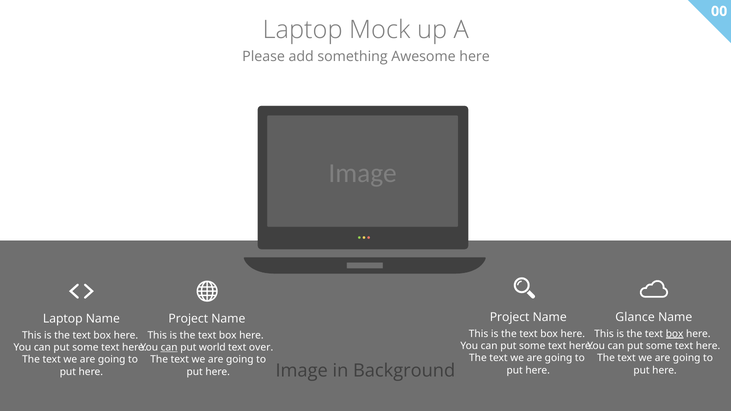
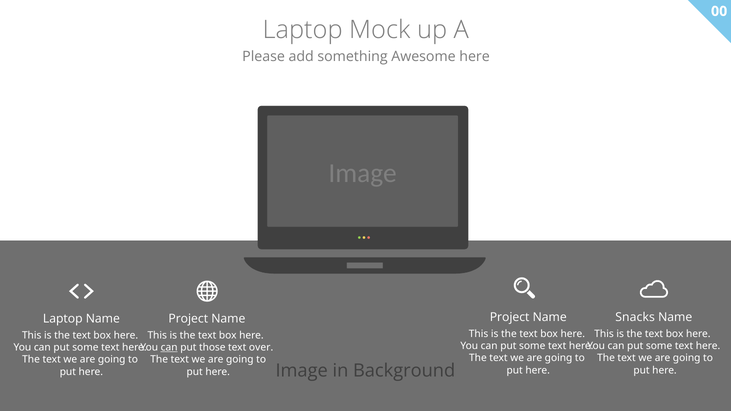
Glance: Glance -> Snacks
box at (675, 334) underline: present -> none
world: world -> those
